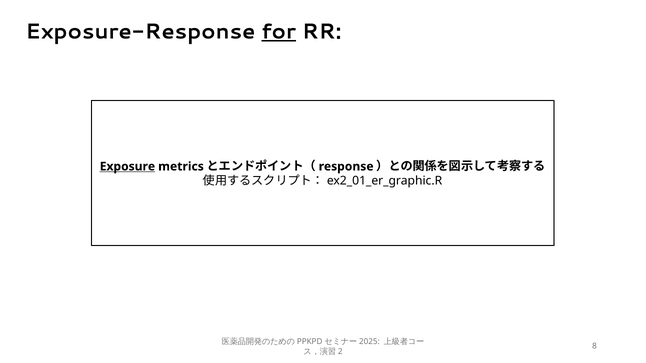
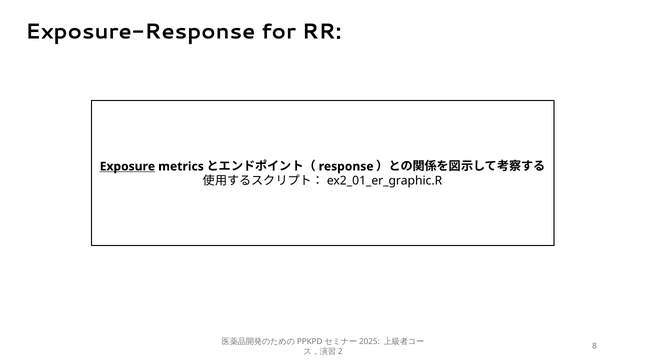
for underline: present -> none
